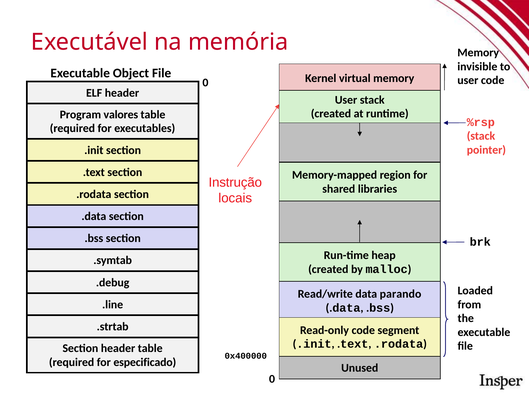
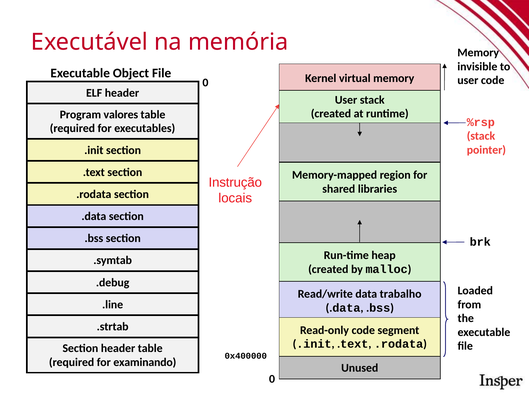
parando: parando -> trabalho
especificado: especificado -> examinando
